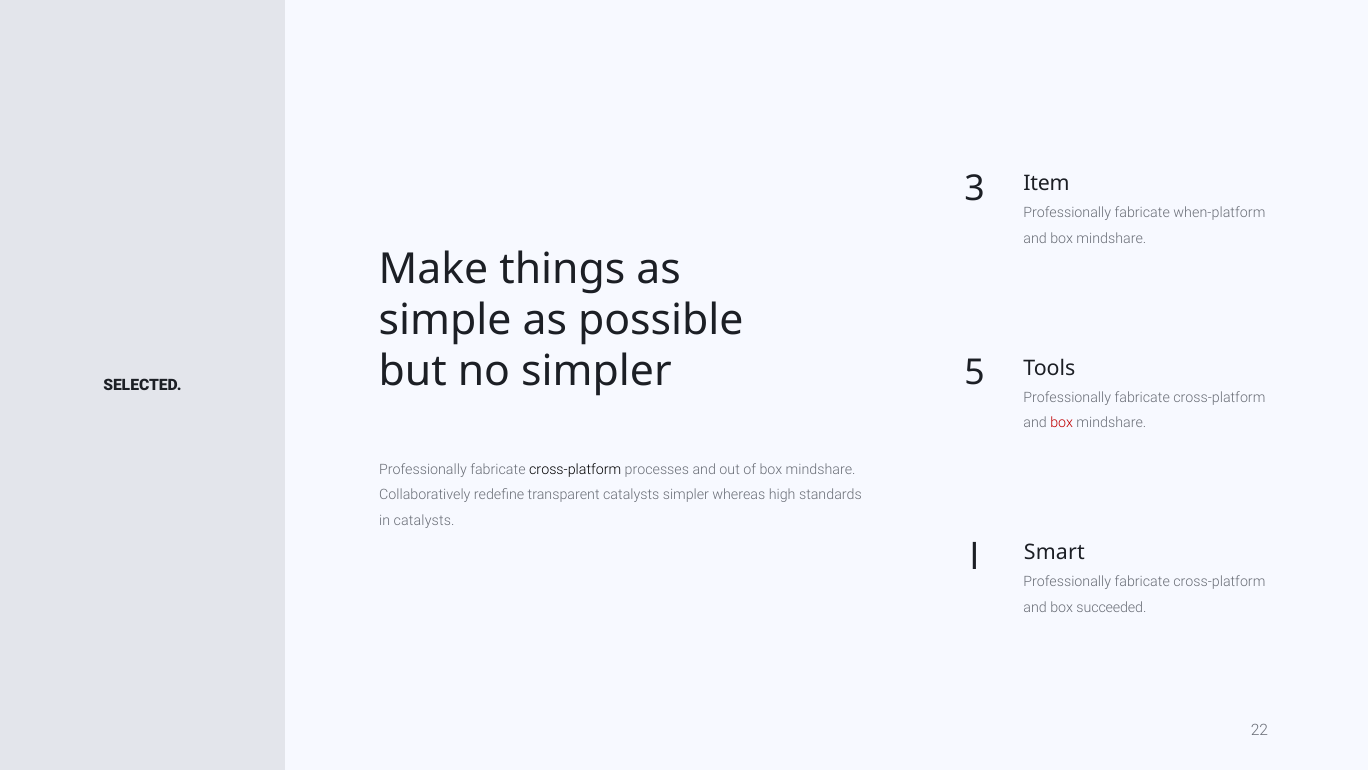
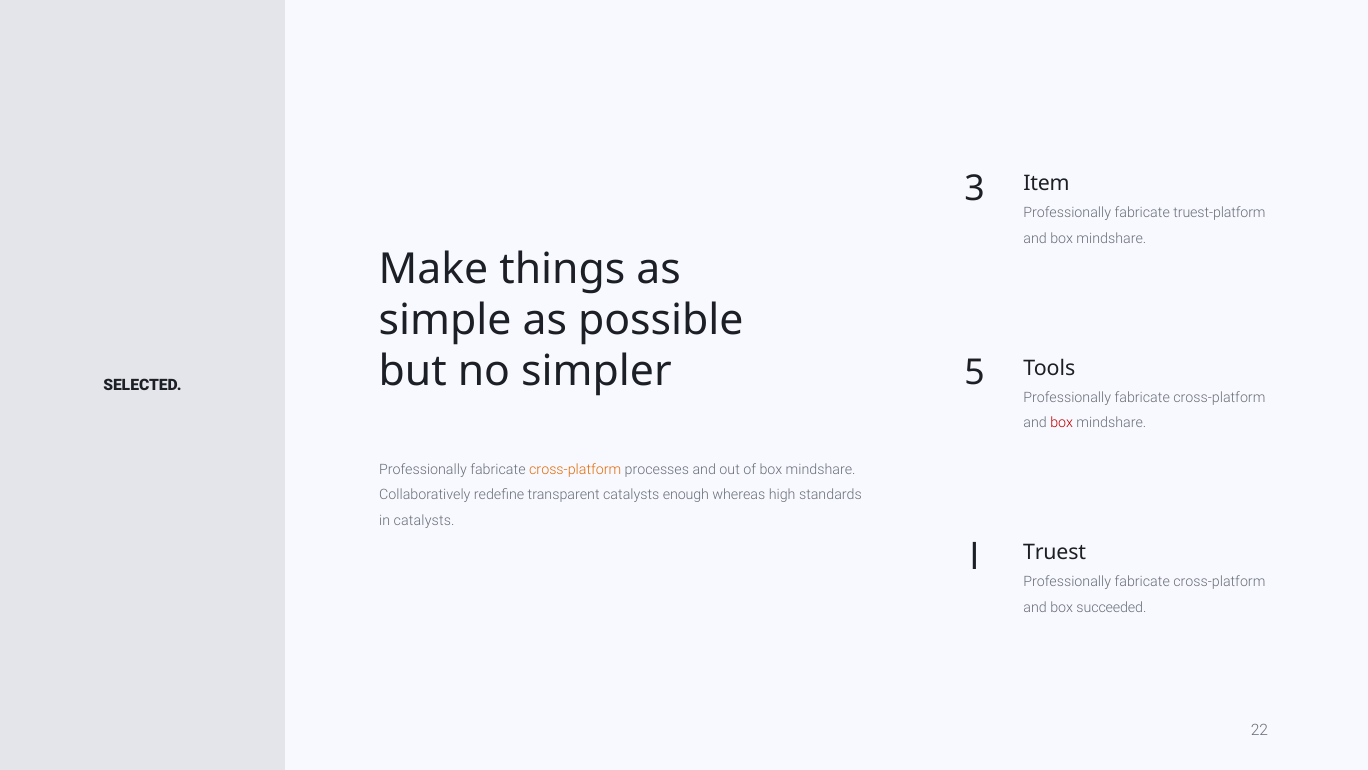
when-platform: when-platform -> truest-platform
cross-platform at (575, 469) colour: black -> orange
catalysts simpler: simpler -> enough
Smart: Smart -> Truest
